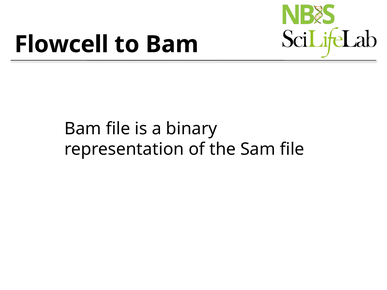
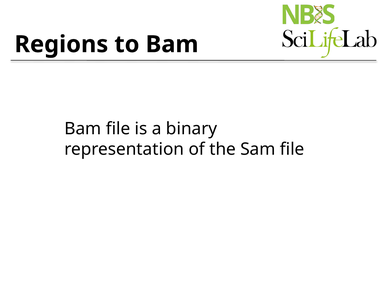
Flowcell: Flowcell -> Regions
